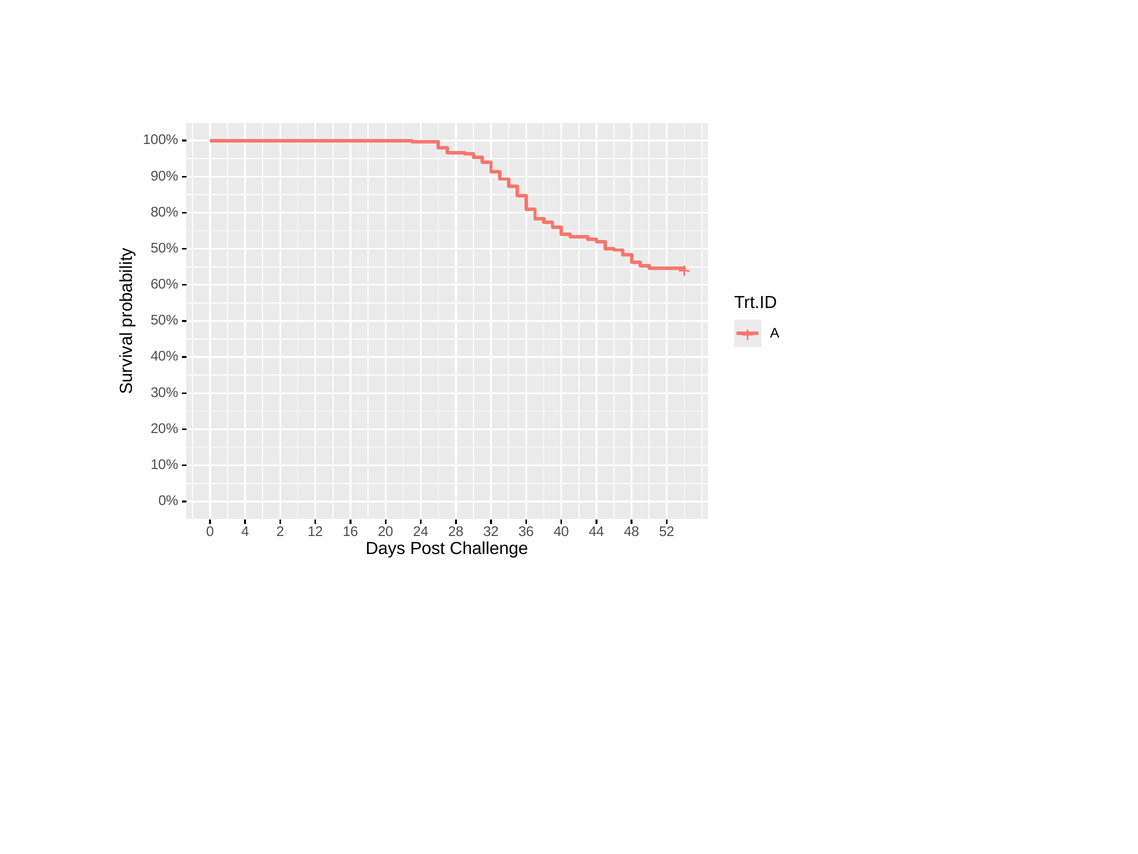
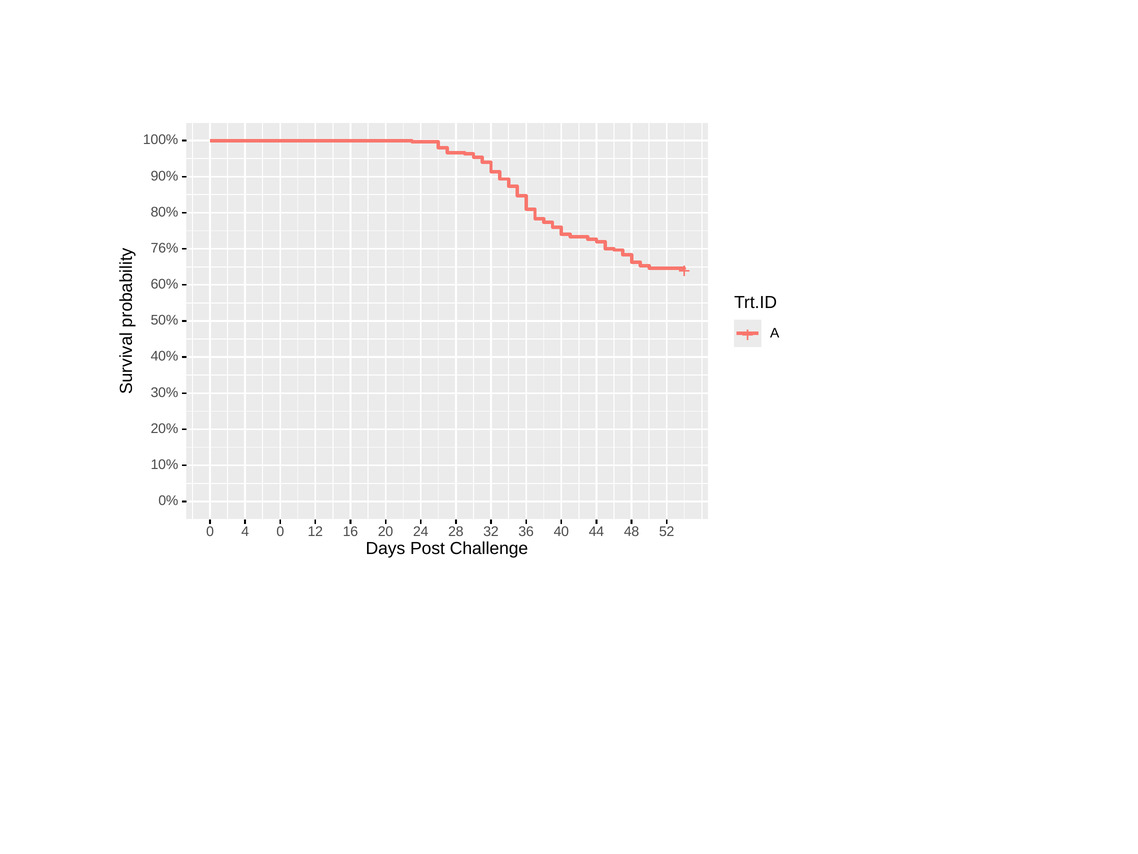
50% at (165, 248): 50% -> 76%
4 2: 2 -> 0
